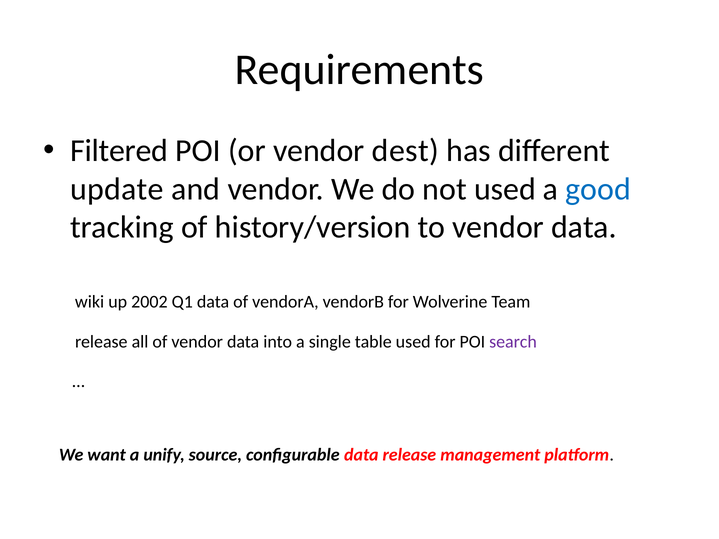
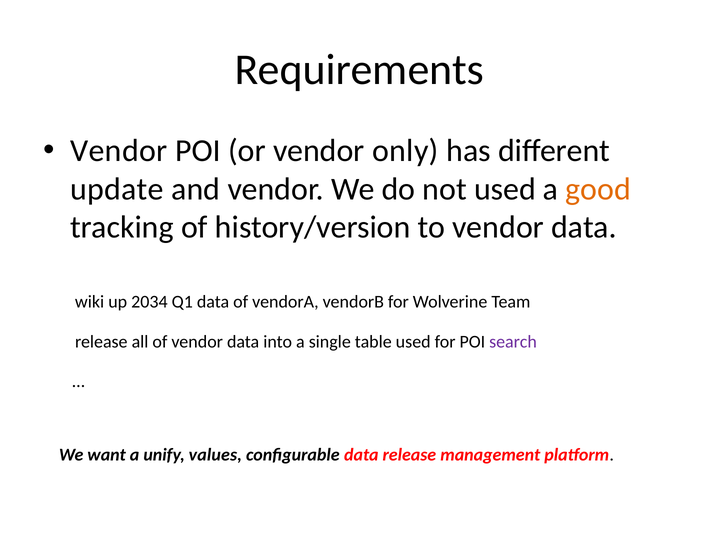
Filtered at (119, 151): Filtered -> Vendor
dest: dest -> only
good colour: blue -> orange
2002: 2002 -> 2034
source: source -> values
